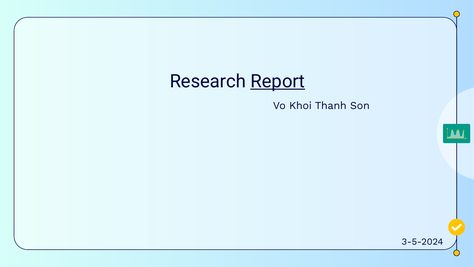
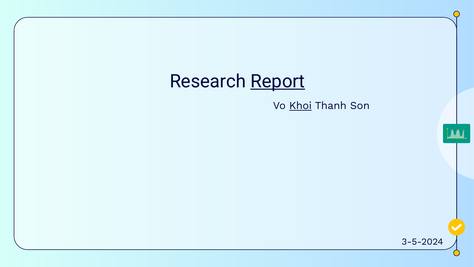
Khoi underline: none -> present
